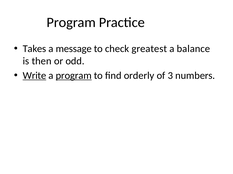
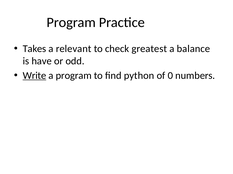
message: message -> relevant
then: then -> have
program at (74, 76) underline: present -> none
orderly: orderly -> python
3: 3 -> 0
